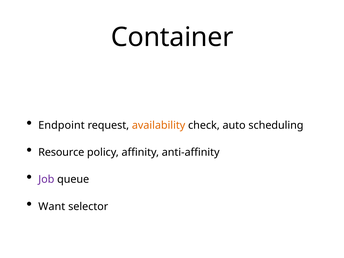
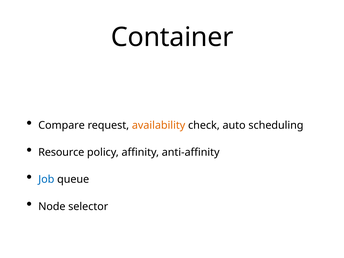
Endpoint: Endpoint -> Compare
Job colour: purple -> blue
Want: Want -> Node
